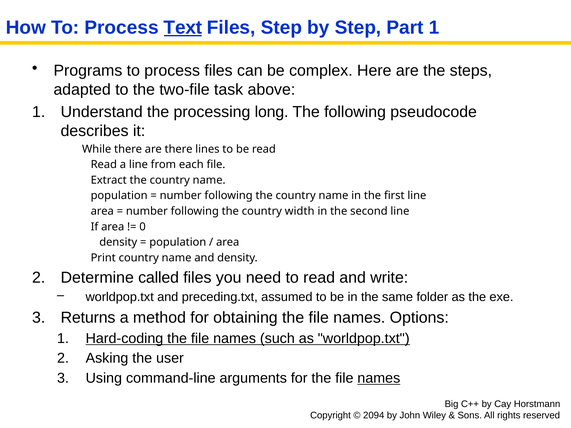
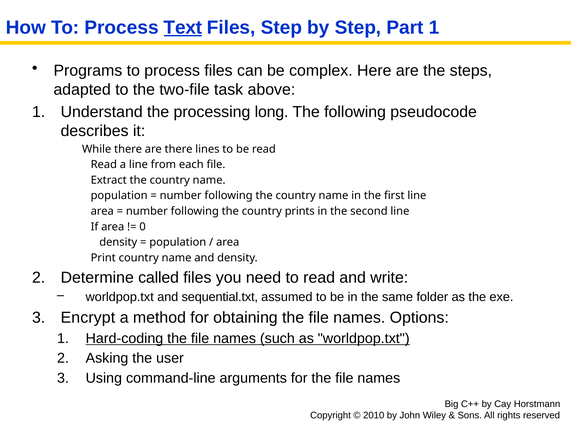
width: width -> prints
preceding.txt: preceding.txt -> sequential.txt
Returns: Returns -> Encrypt
names at (379, 378) underline: present -> none
2094: 2094 -> 2010
